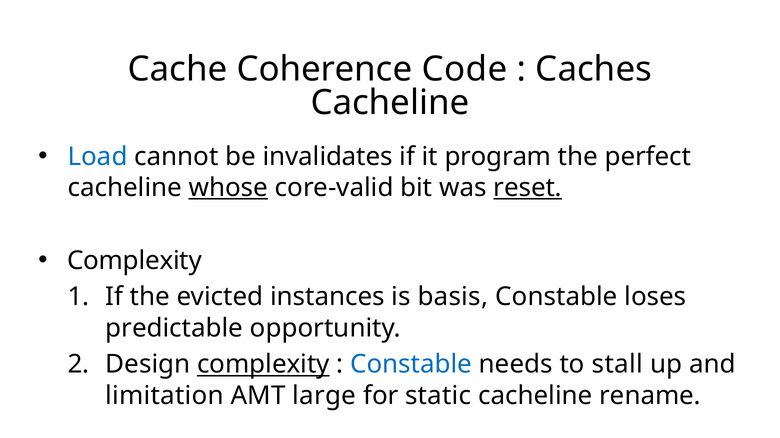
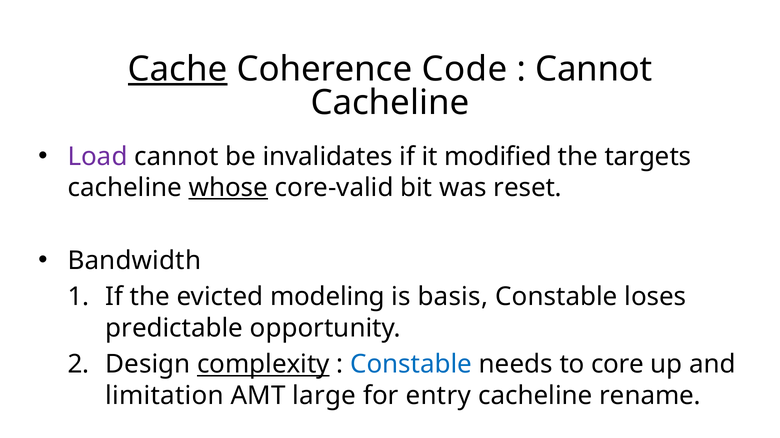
Cache underline: none -> present
Caches at (594, 69): Caches -> Cannot
Load colour: blue -> purple
program: program -> modified
perfect: perfect -> targets
reset underline: present -> none
Complexity at (135, 261): Complexity -> Bandwidth
instances: instances -> modeling
stall: stall -> core
static: static -> entry
